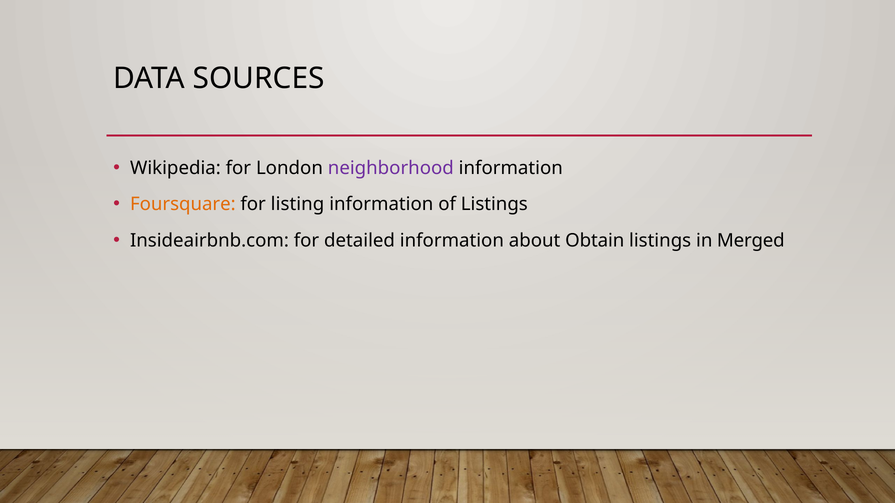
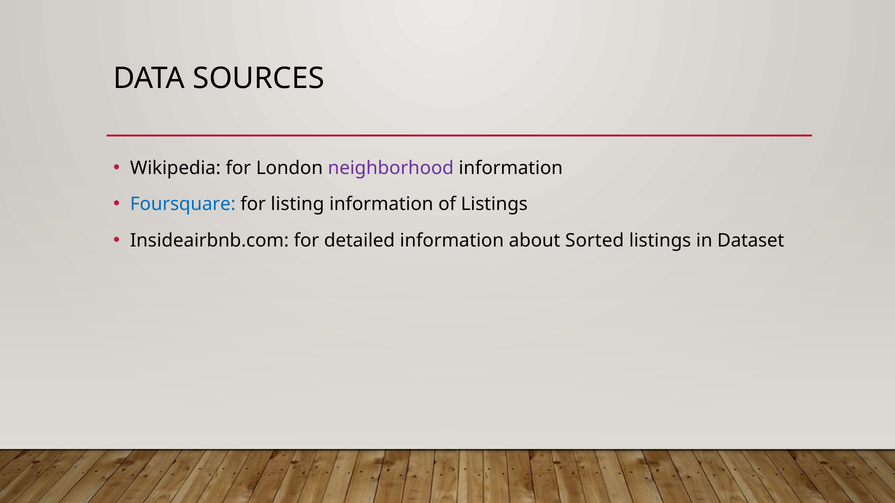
Foursquare colour: orange -> blue
Obtain: Obtain -> Sorted
Merged: Merged -> Dataset
